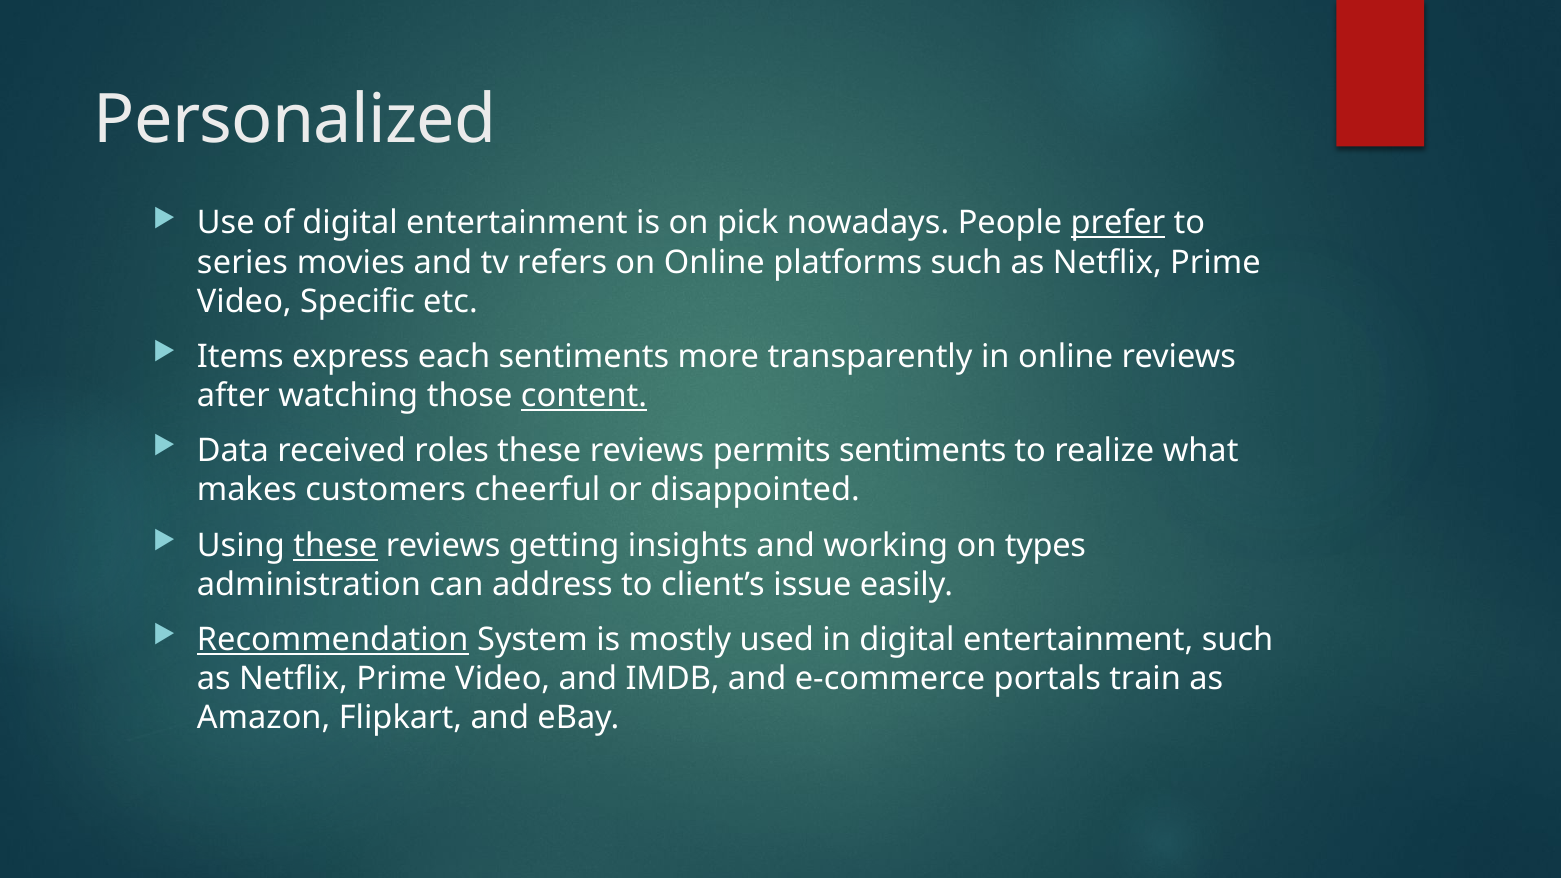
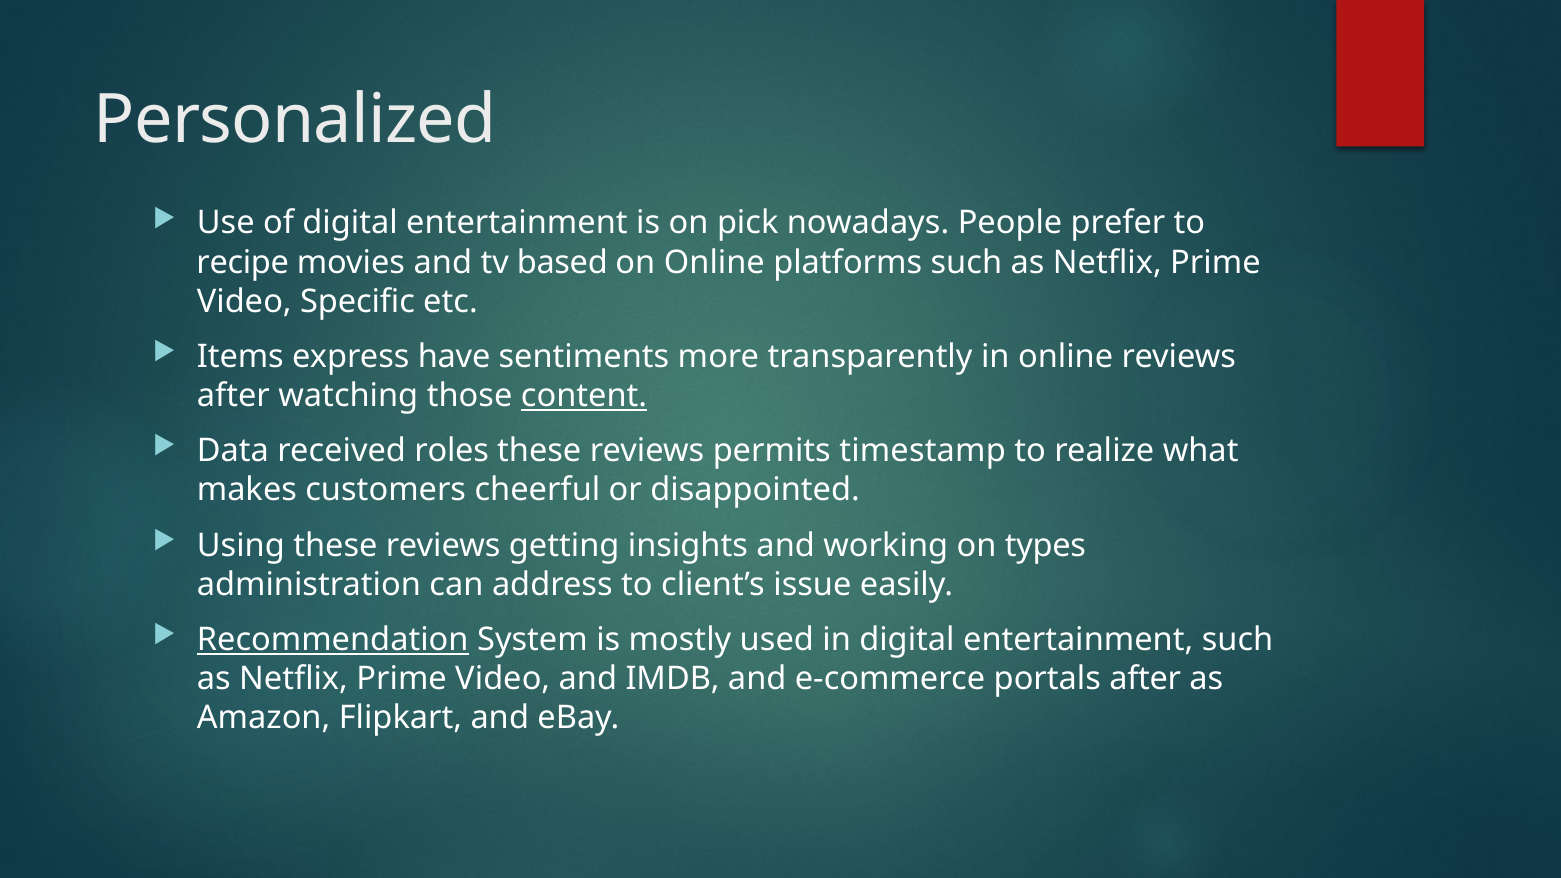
prefer underline: present -> none
series: series -> recipe
refers: refers -> based
each: each -> have
permits sentiments: sentiments -> timestamp
these at (335, 546) underline: present -> none
portals train: train -> after
